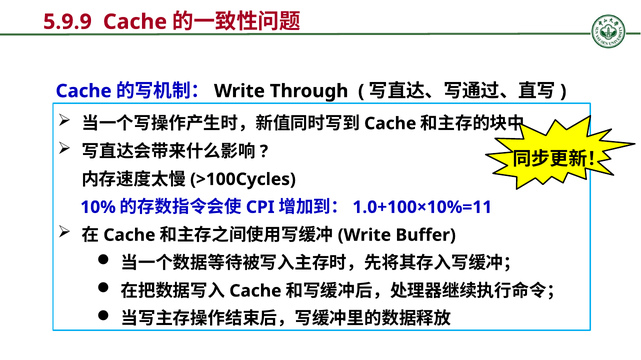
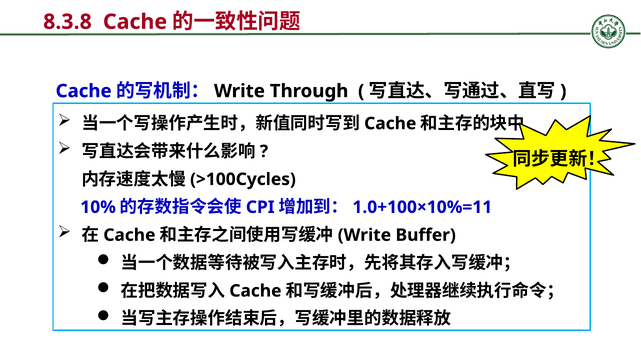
5.9.9: 5.9.9 -> 8.3.8
